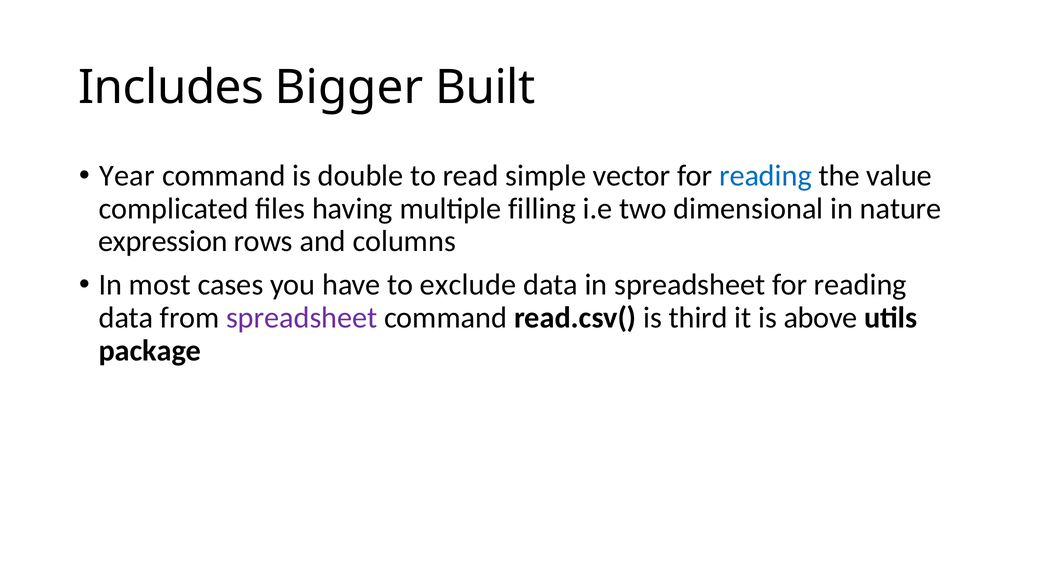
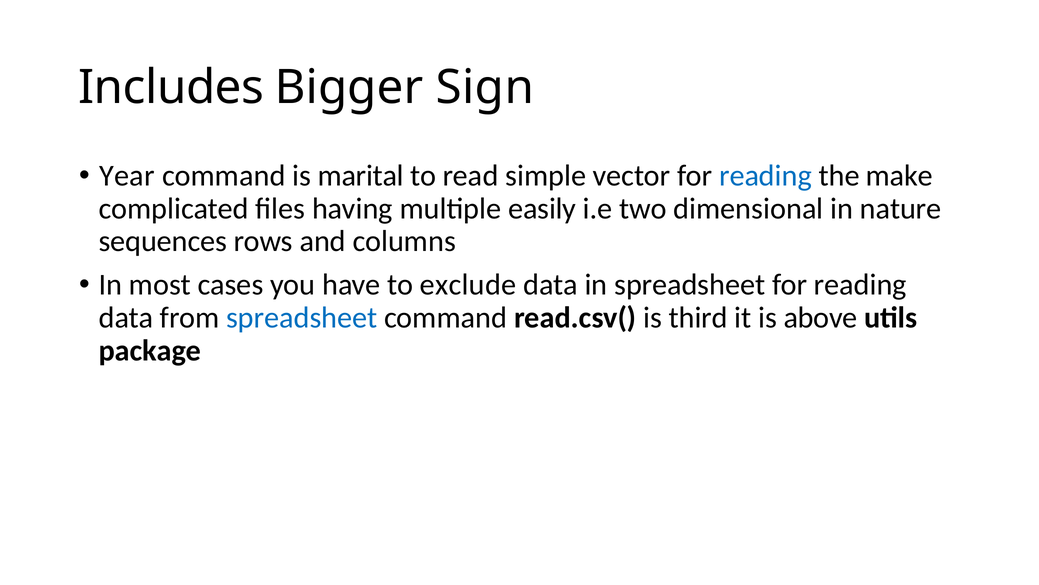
Built: Built -> Sign
double: double -> marital
value: value -> make
filling: filling -> easily
expression: expression -> sequences
spreadsheet at (302, 317) colour: purple -> blue
